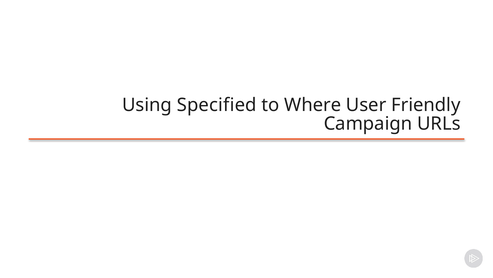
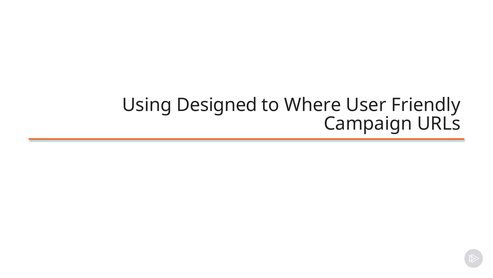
Specified: Specified -> Designed
